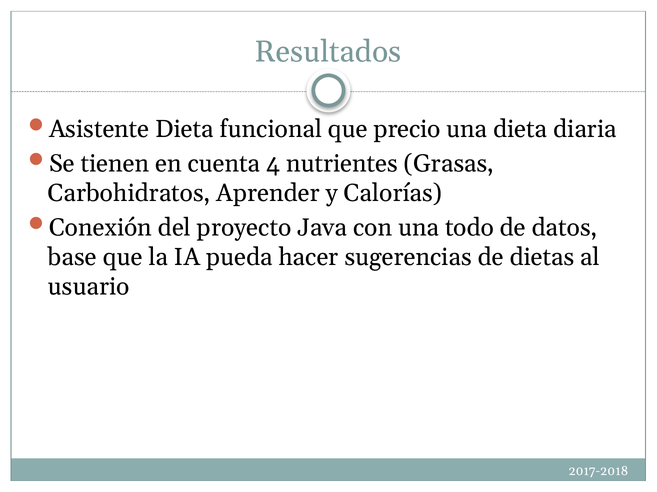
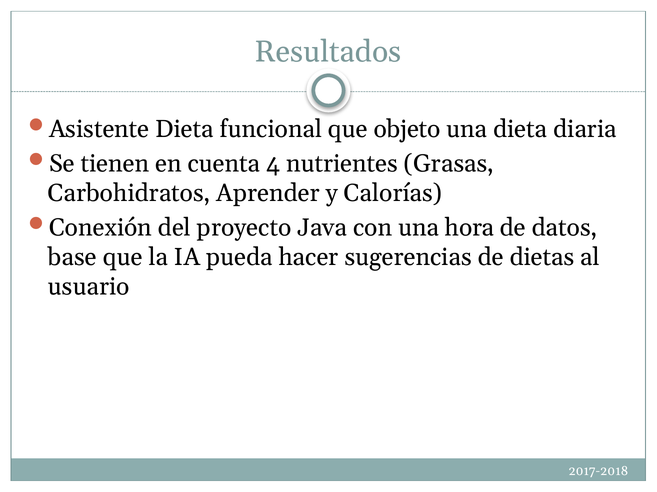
precio: precio -> objeto
todo: todo -> hora
